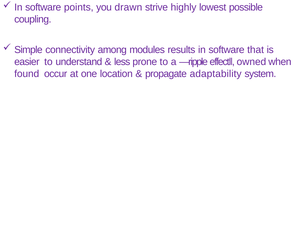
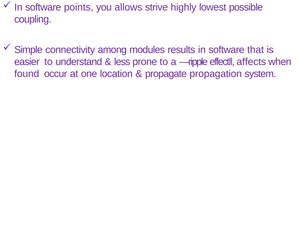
drawn: drawn -> allows
owned: owned -> affects
adaptability: adaptability -> propagation
